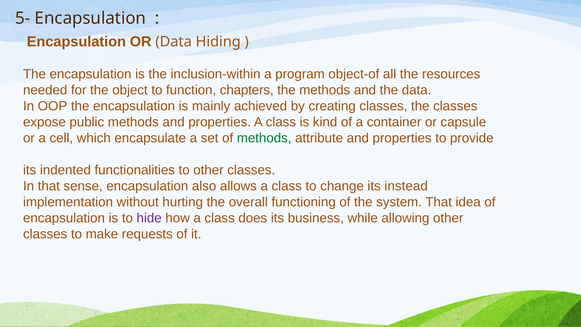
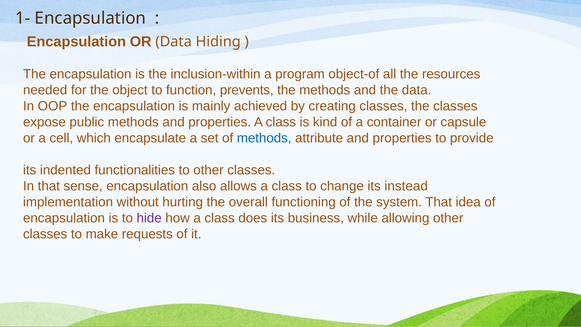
5-: 5- -> 1-
chapters: chapters -> prevents
methods at (264, 138) colour: green -> blue
